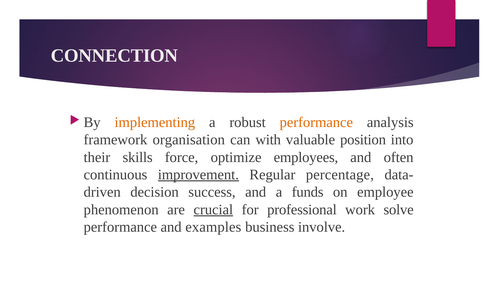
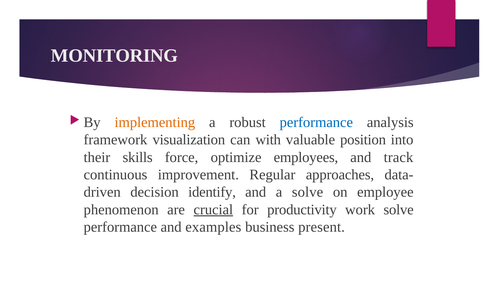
CONNECTION: CONNECTION -> MONITORING
performance at (316, 122) colour: orange -> blue
organisation: organisation -> visualization
often: often -> track
improvement underline: present -> none
percentage: percentage -> approaches
success: success -> identify
a funds: funds -> solve
professional: professional -> productivity
involve: involve -> present
